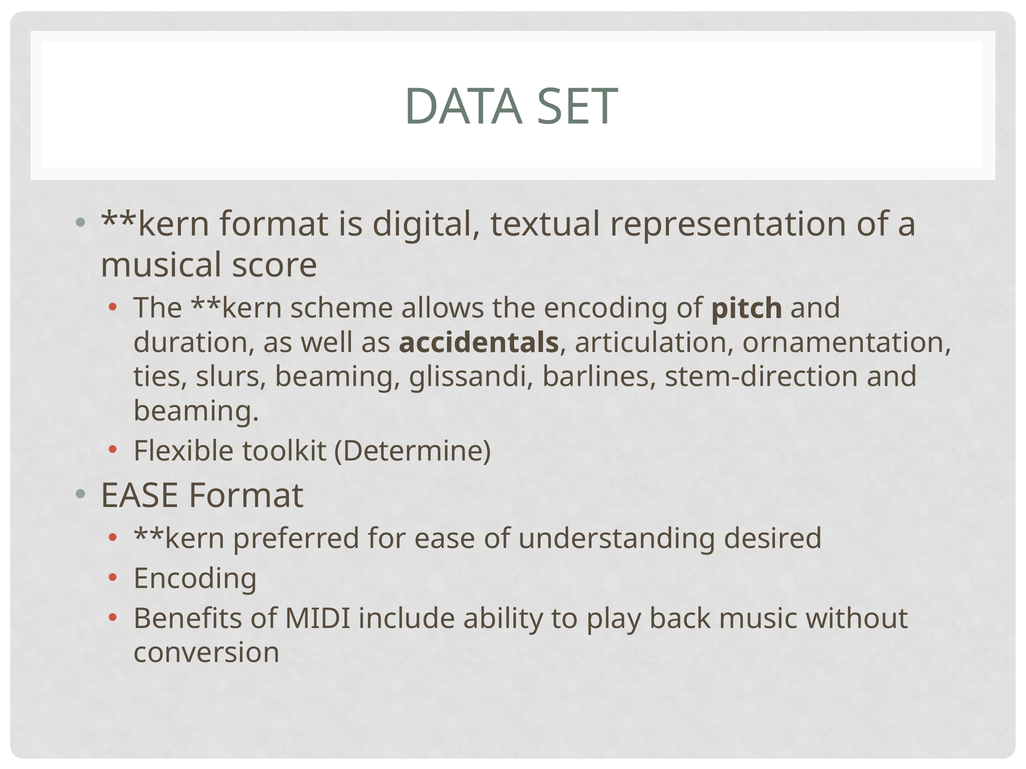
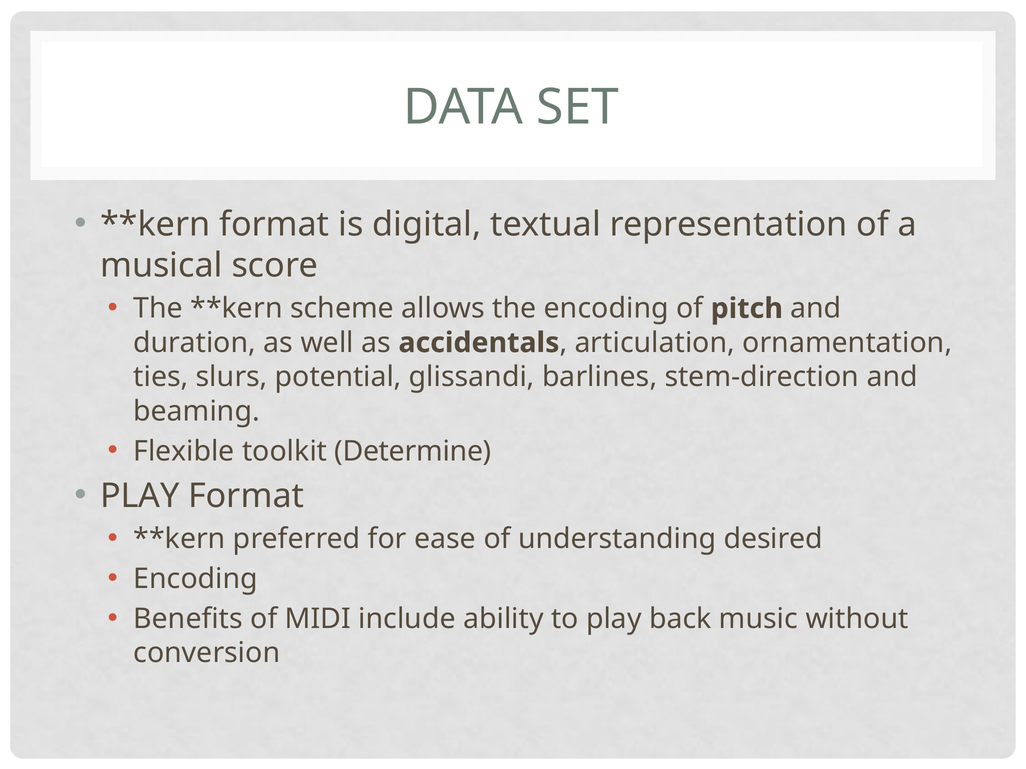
slurs beaming: beaming -> potential
EASE at (140, 496): EASE -> PLAY
